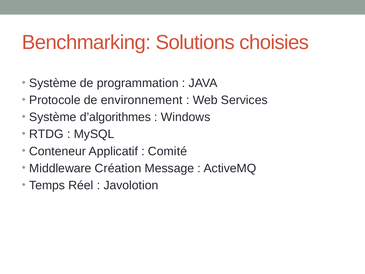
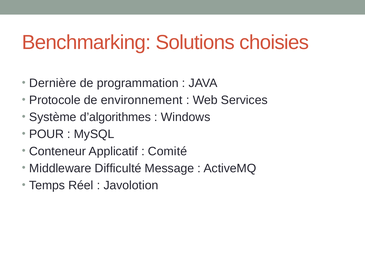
Système at (53, 83): Système -> Dernière
RTDG: RTDG -> POUR
Création: Création -> Difficulté
